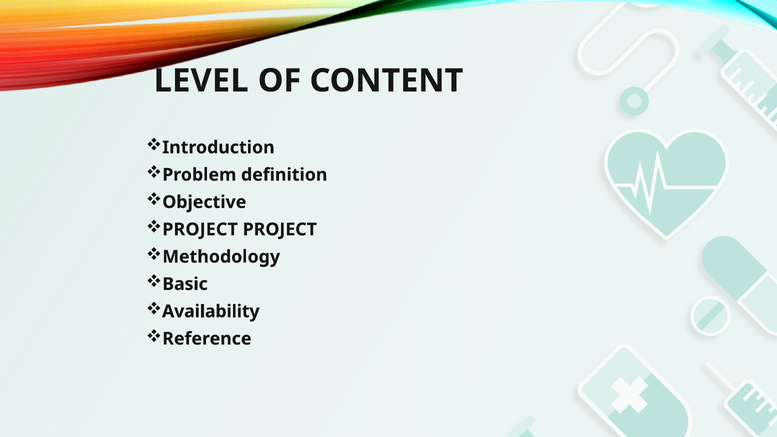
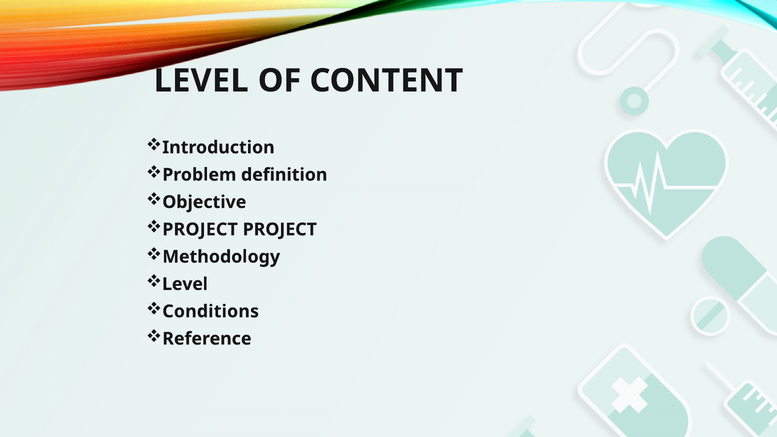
Basic at (185, 284): Basic -> Level
Availability: Availability -> Conditions
